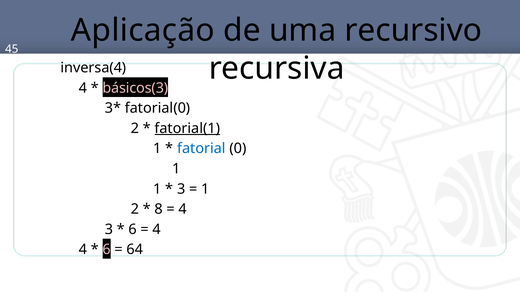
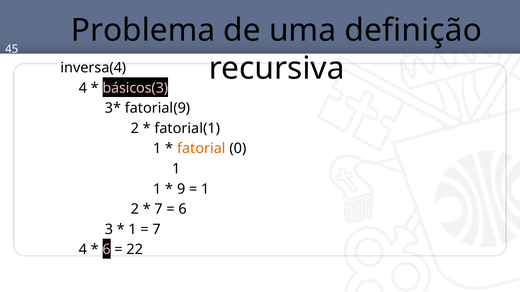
Aplicação: Aplicação -> Problema
recursivo: recursivo -> definição
fatorial(0: fatorial(0 -> fatorial(9
fatorial(1 underline: present -> none
fatorial colour: blue -> orange
3 at (181, 189): 3 -> 9
8 at (159, 209): 8 -> 7
4 at (183, 209): 4 -> 6
6 at (133, 230): 6 -> 1
4 at (157, 230): 4 -> 7
64: 64 -> 22
